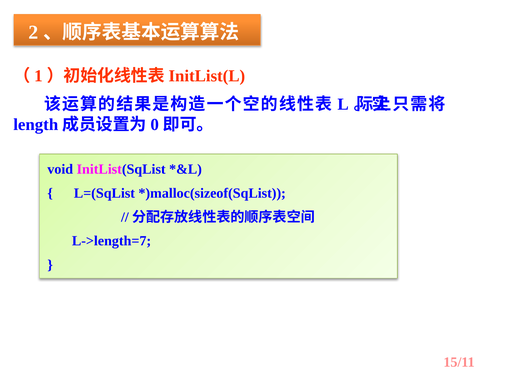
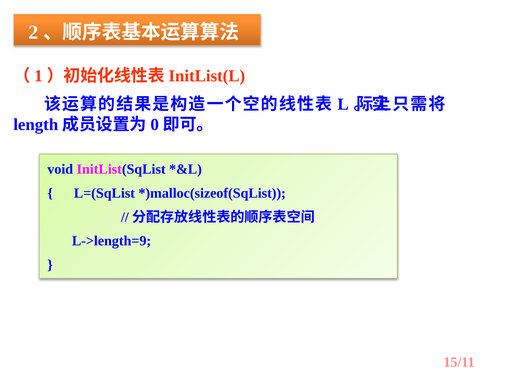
L->length=7: L->length=7 -> L->length=9
